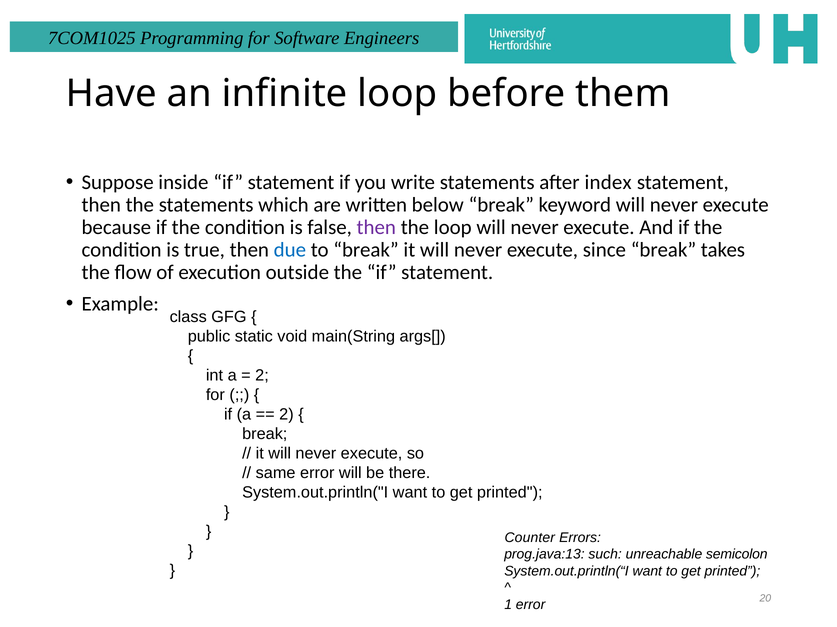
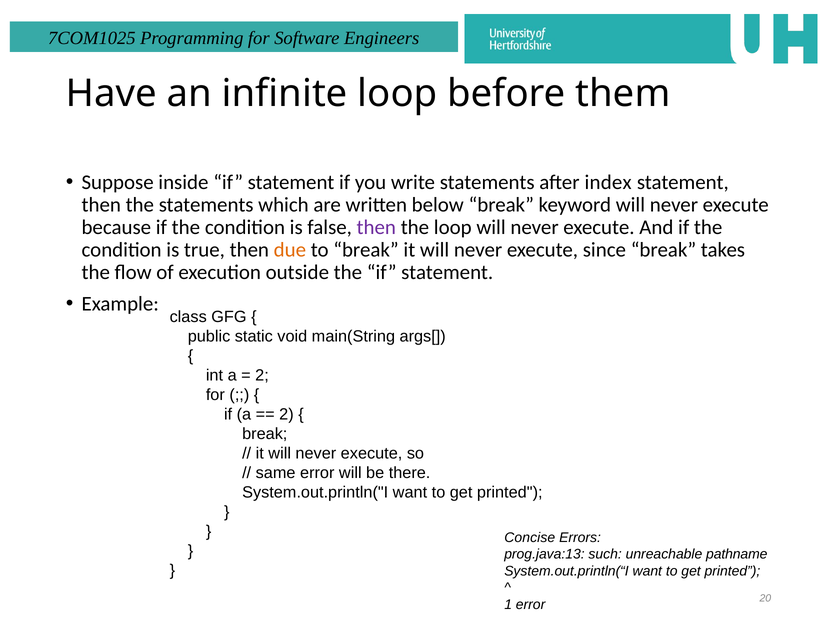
due colour: blue -> orange
Counter: Counter -> Concise
semicolon: semicolon -> pathname
